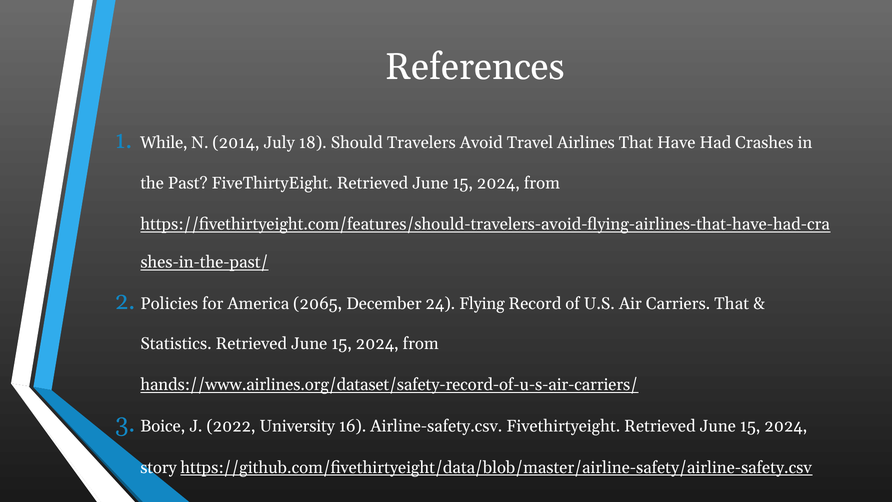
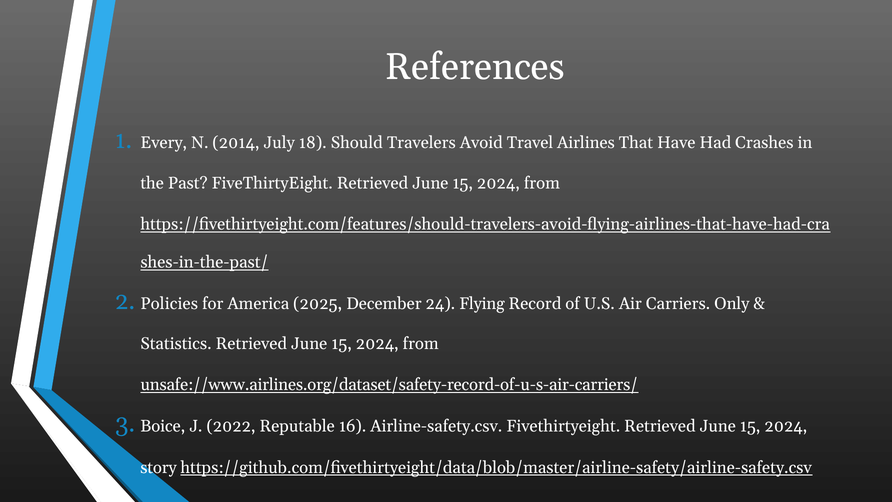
While: While -> Every
2065: 2065 -> 2025
Carriers That: That -> Only
hands://www.airlines.org/dataset/safety-record-of-u-s-air-carriers/: hands://www.airlines.org/dataset/safety-record-of-u-s-air-carriers/ -> unsafe://www.airlines.org/dataset/safety-record-of-u-s-air-carriers/
University: University -> Reputable
